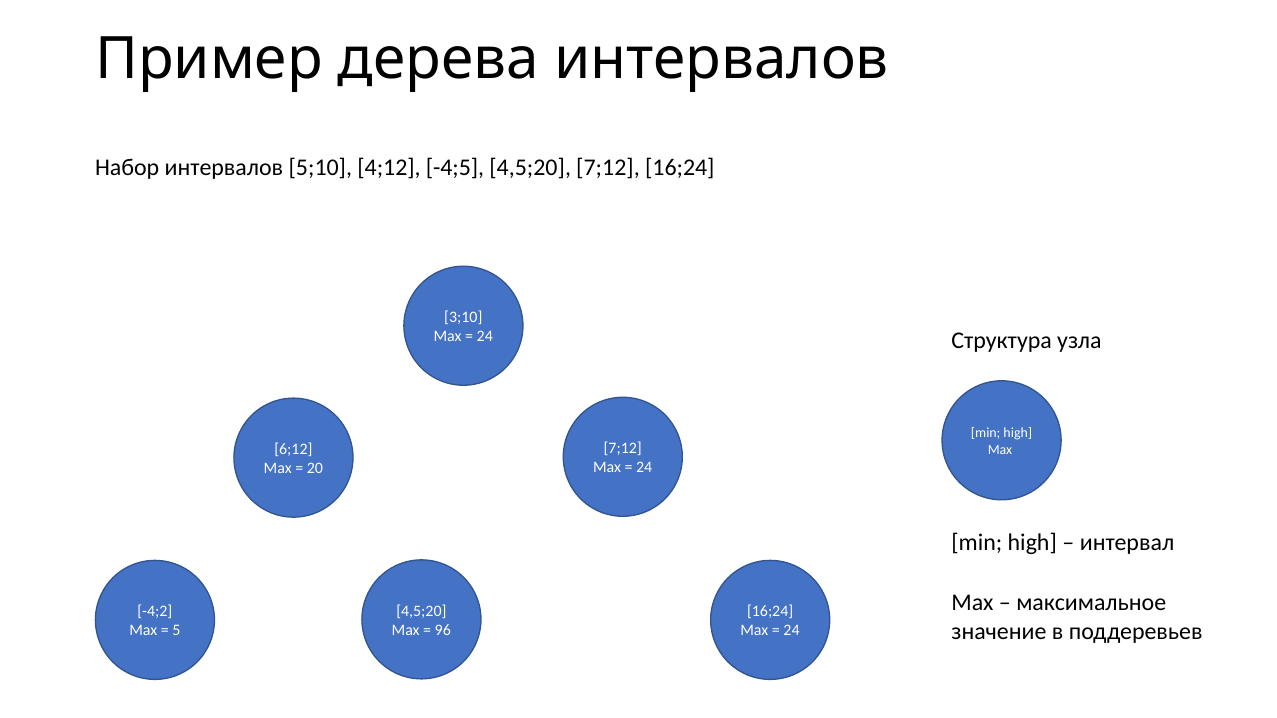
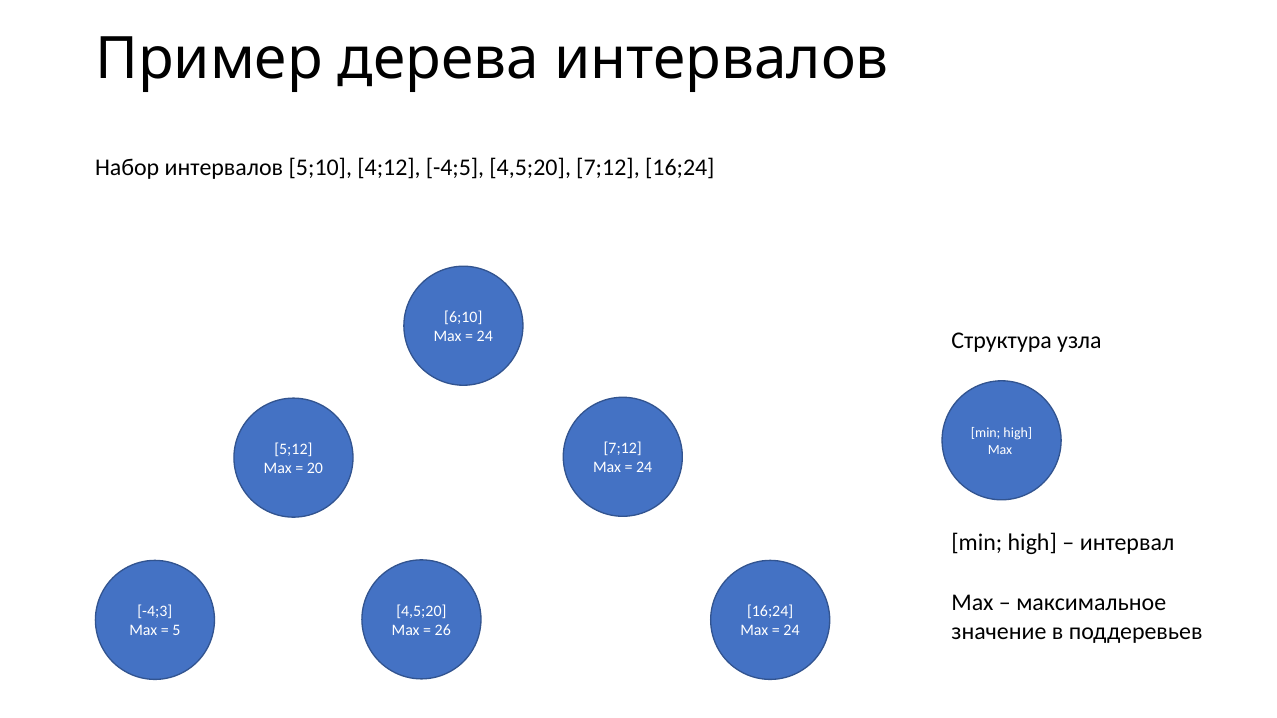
3;10: 3;10 -> 6;10
6;12: 6;12 -> 5;12
-4;2: -4;2 -> -4;3
96: 96 -> 26
